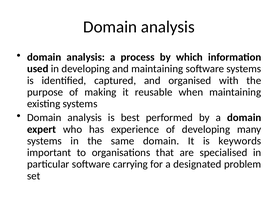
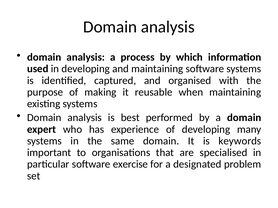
carrying: carrying -> exercise
